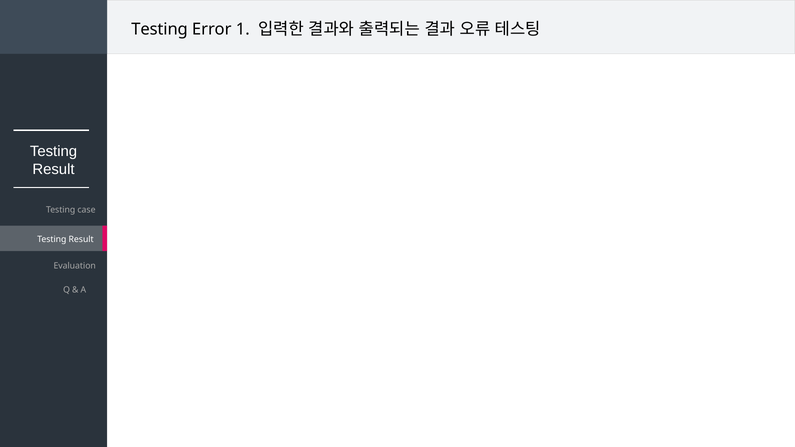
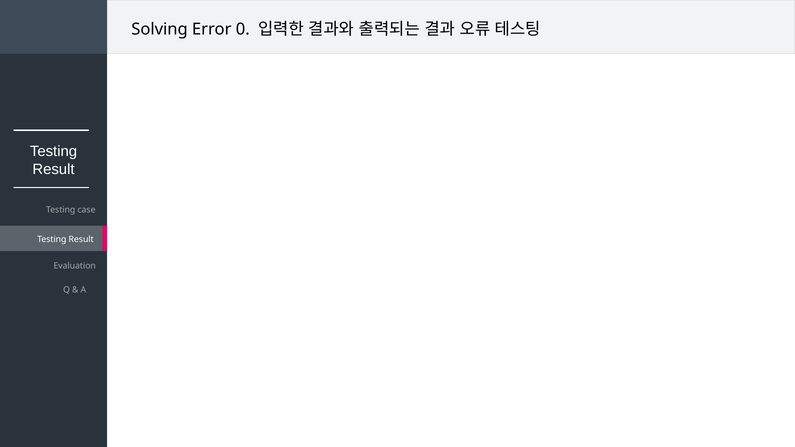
Testing at (160, 29): Testing -> Solving
1: 1 -> 0
